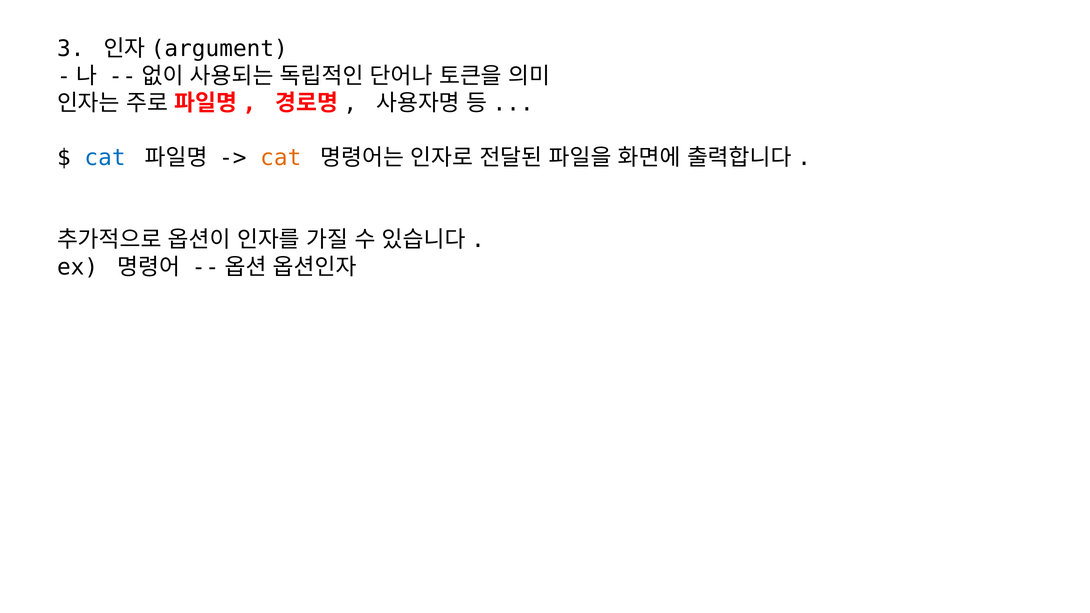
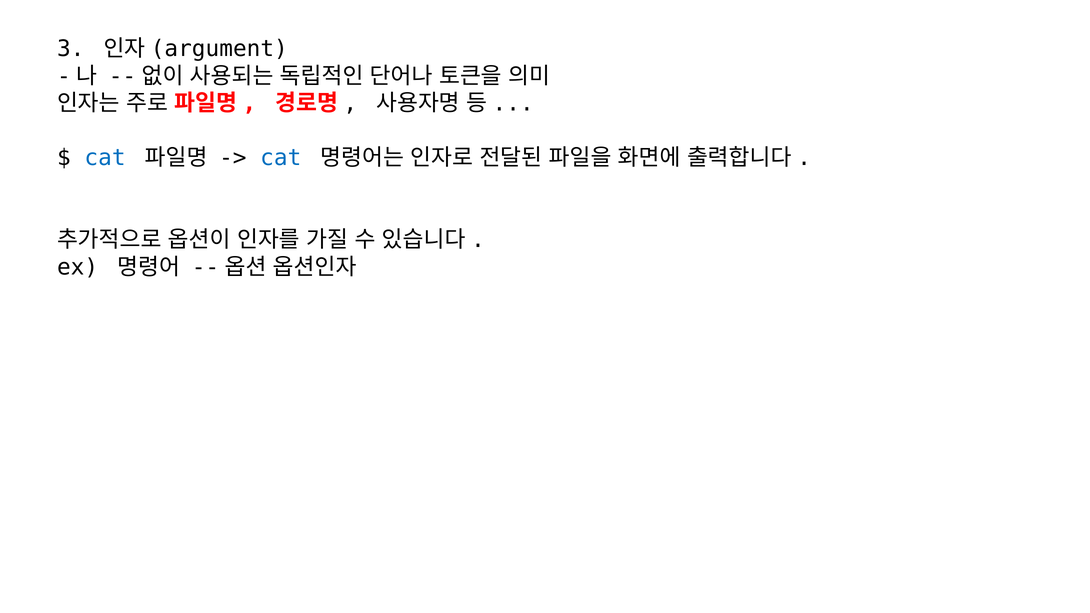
cat at (281, 158) colour: orange -> blue
